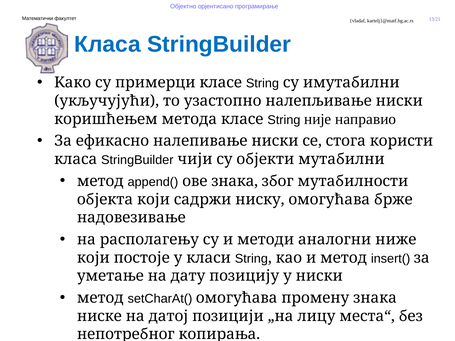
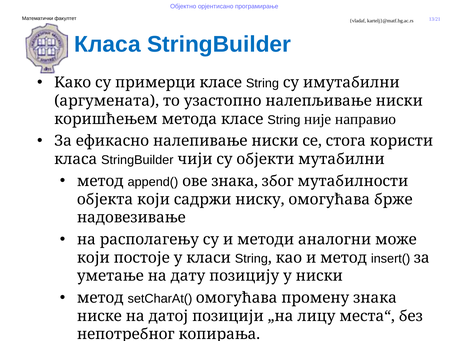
укључујући: укључујући -> аргумената
ниже: ниже -> може
